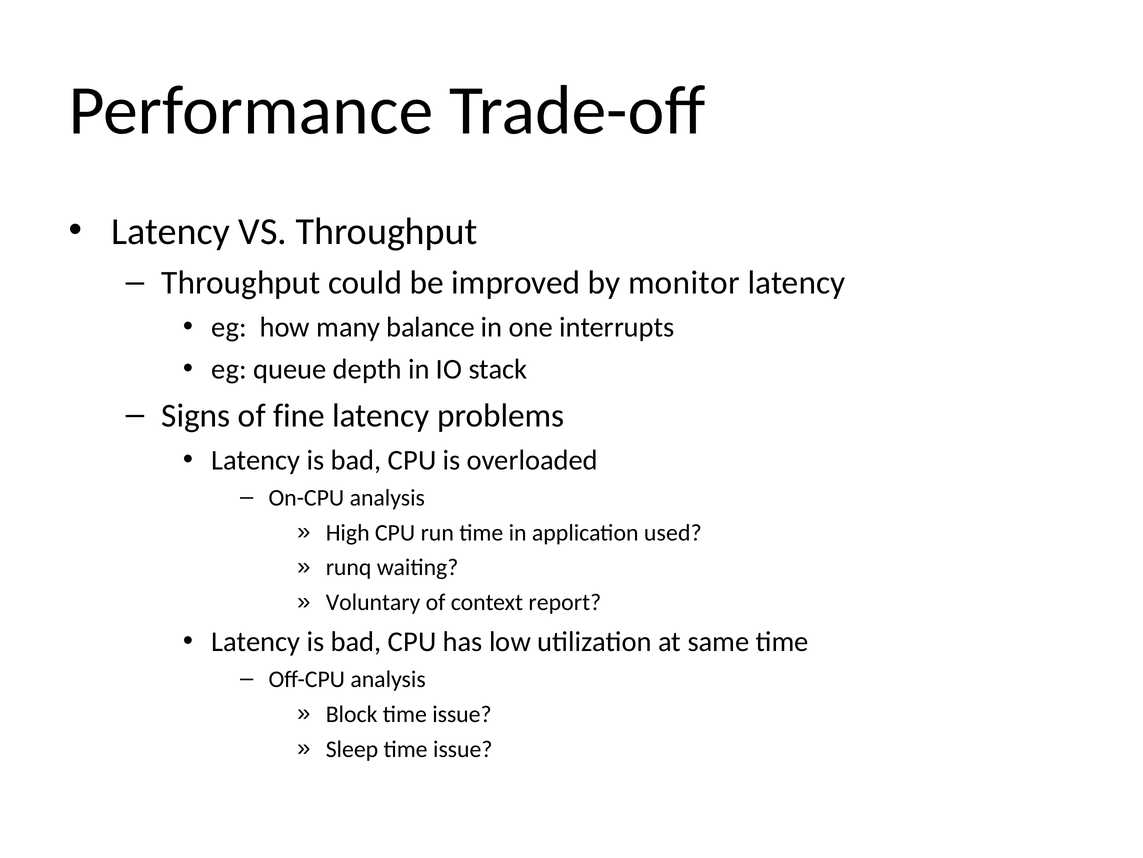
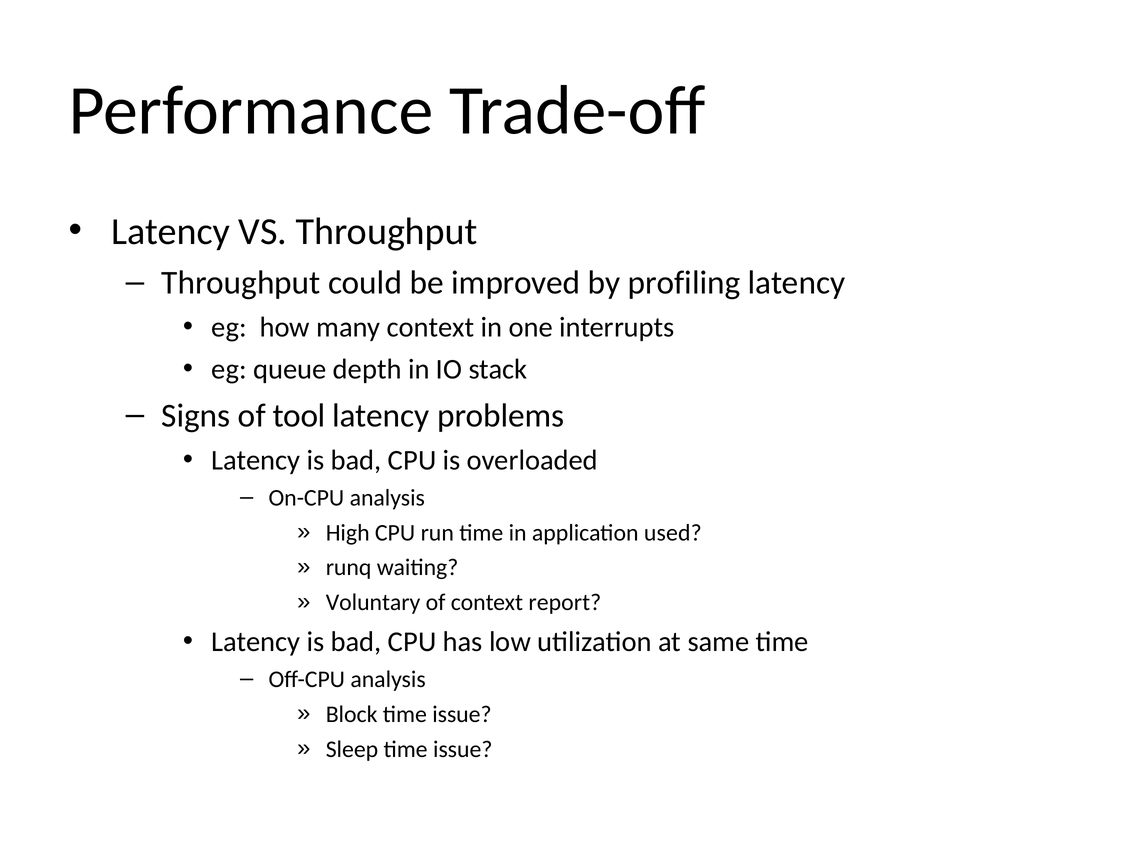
monitor: monitor -> profiling
many balance: balance -> context
fine: fine -> tool
